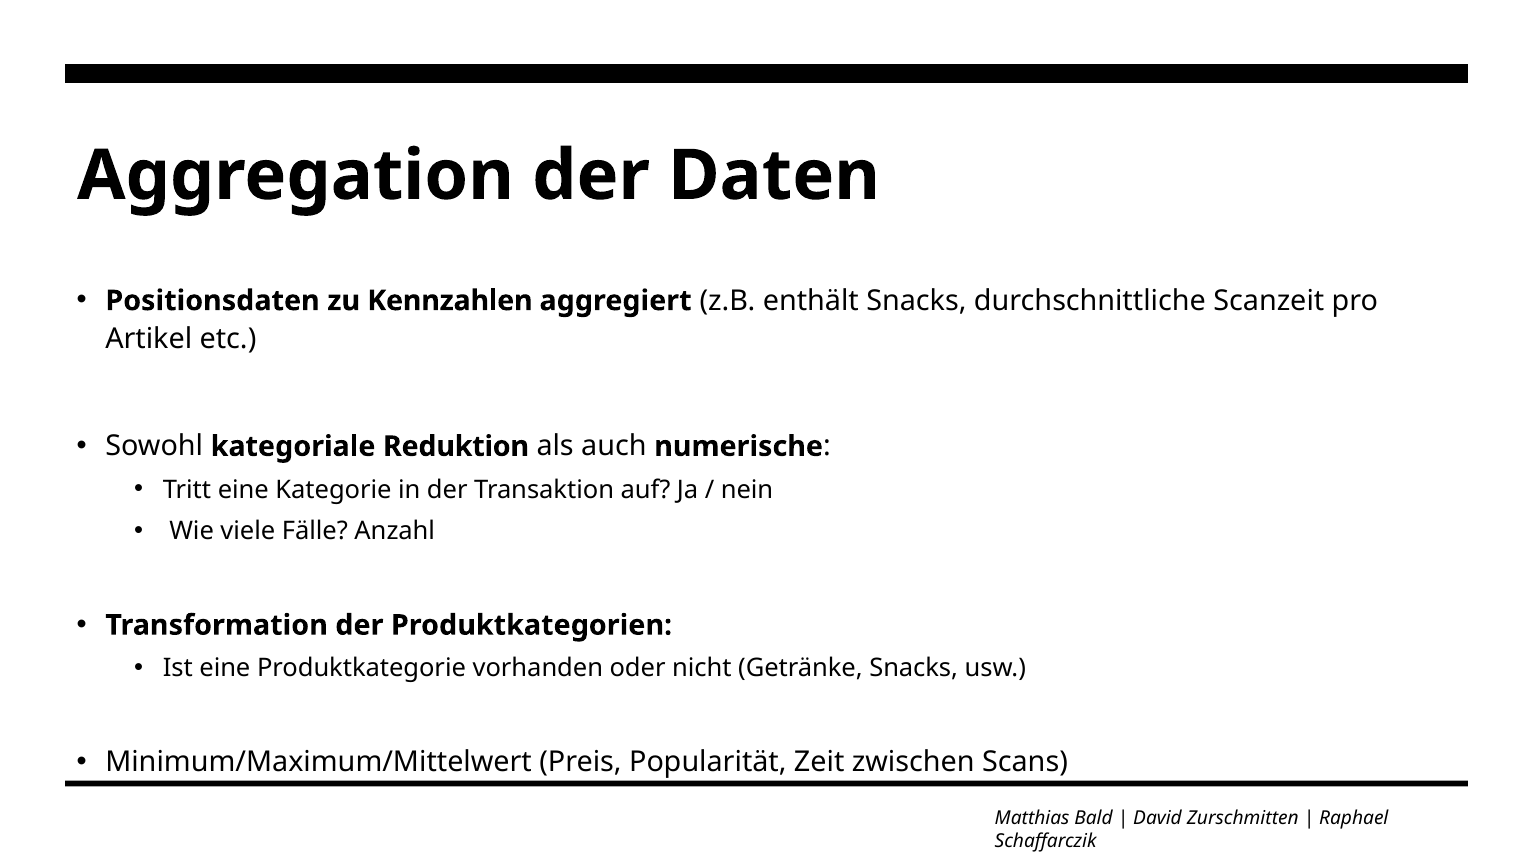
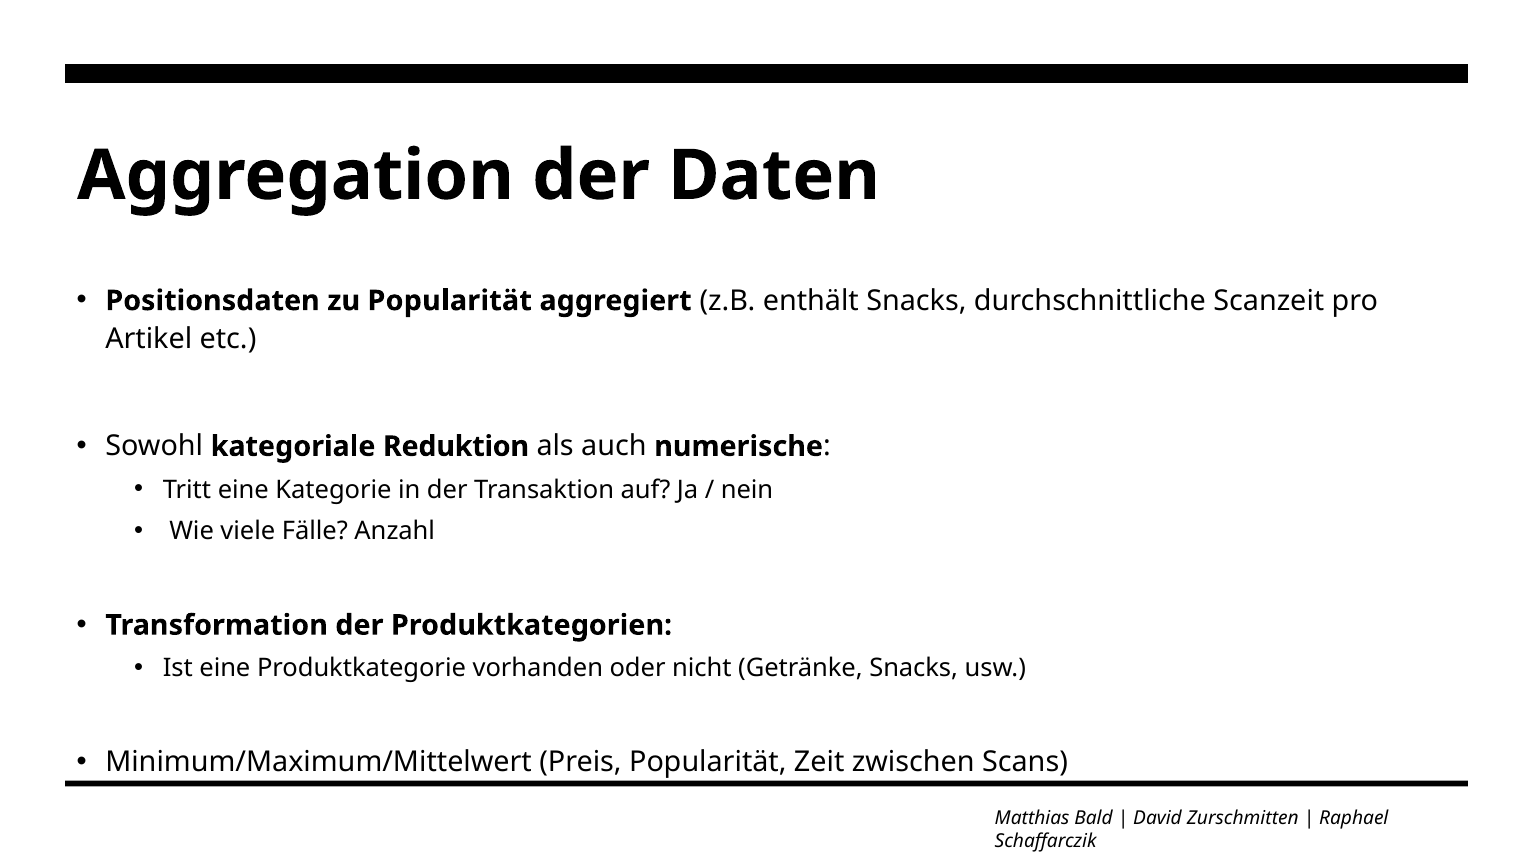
zu Kennzahlen: Kennzahlen -> Popularität
